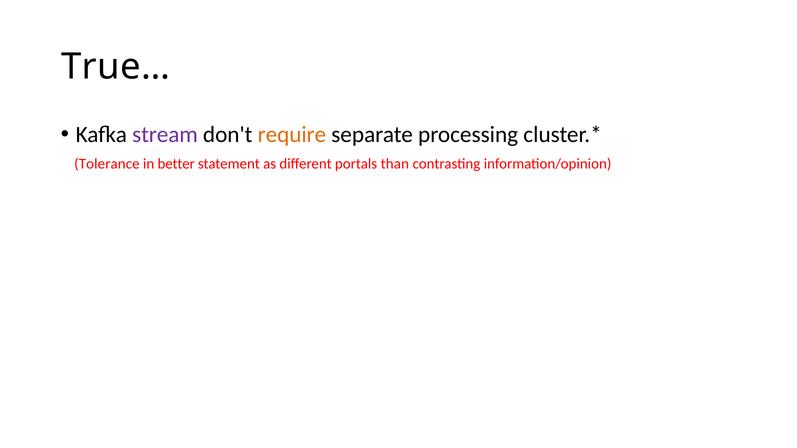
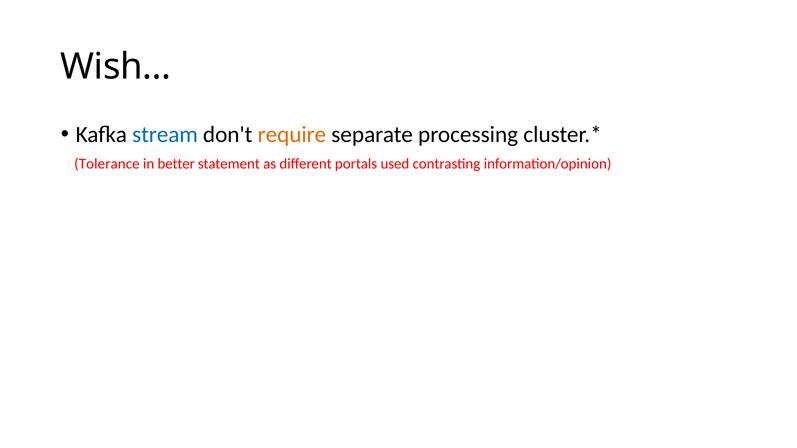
True…: True… -> Wish…
stream colour: purple -> blue
than: than -> used
